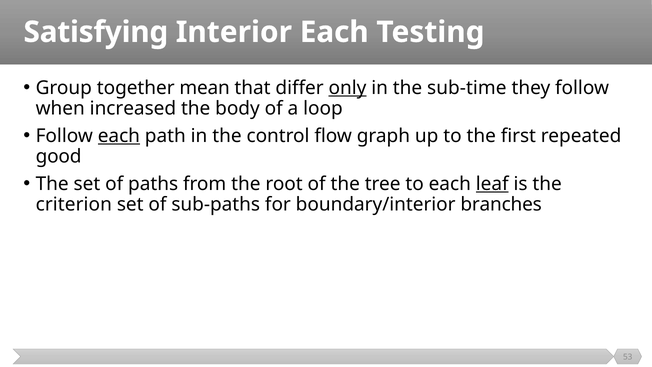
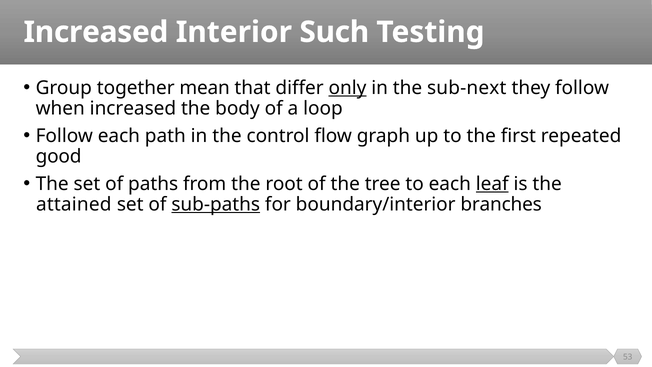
Satisfying at (96, 32): Satisfying -> Increased
Interior Each: Each -> Such
sub-time: sub-time -> sub-next
each at (119, 136) underline: present -> none
criterion: criterion -> attained
sub-paths underline: none -> present
